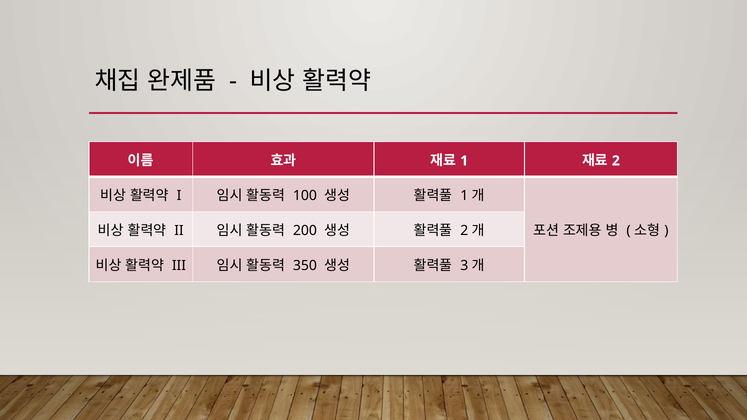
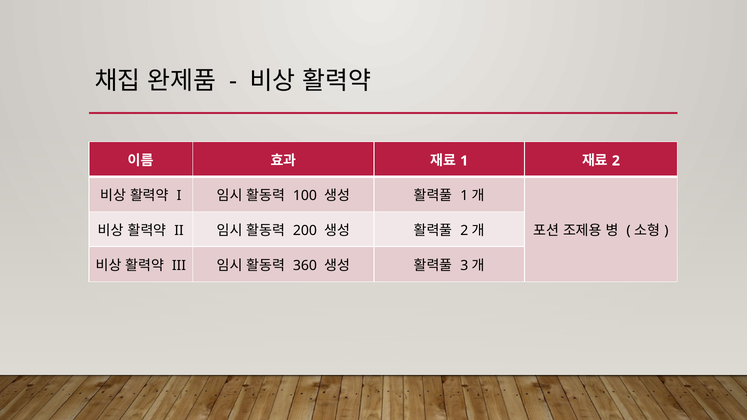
350: 350 -> 360
